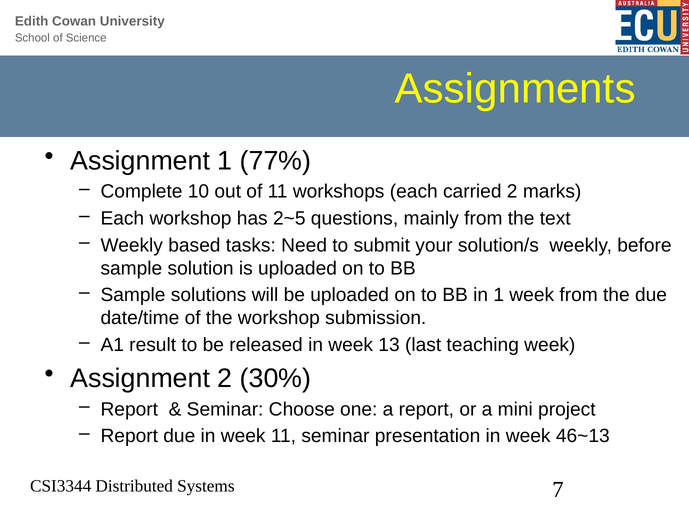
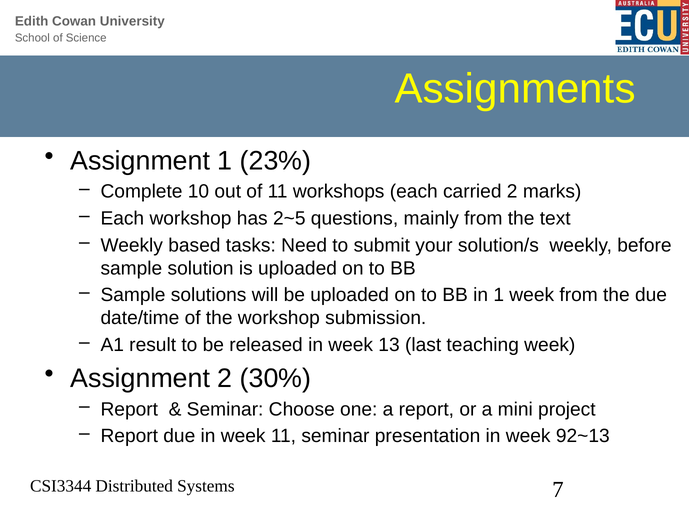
77%: 77% -> 23%
46~13: 46~13 -> 92~13
